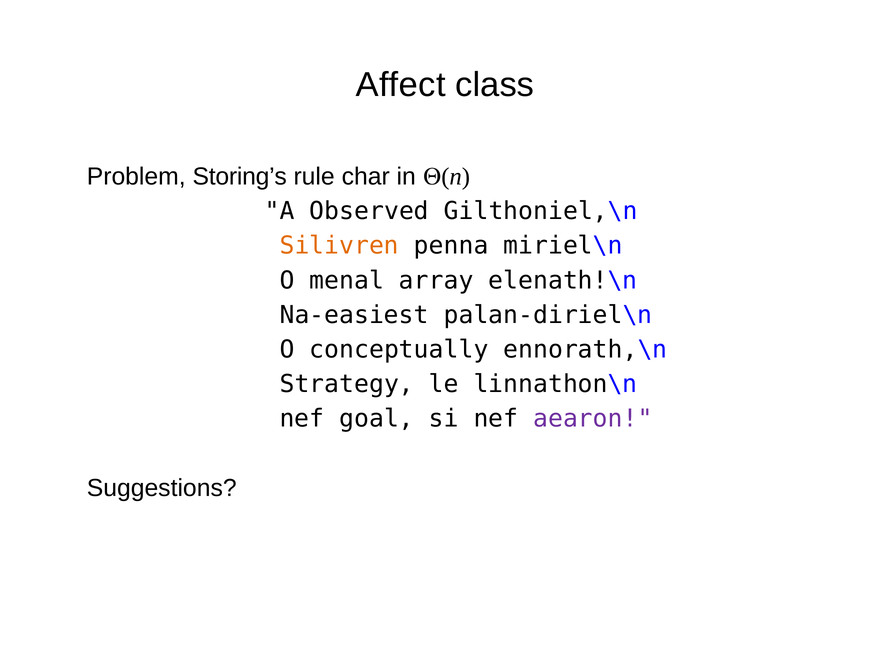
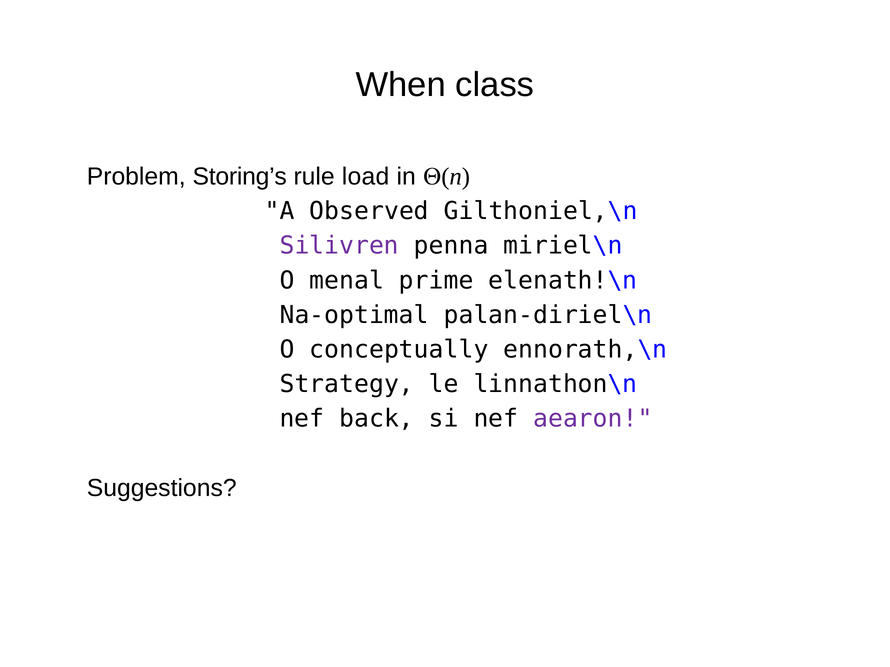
Affect: Affect -> When
char: char -> load
Silivren colour: orange -> purple
array: array -> prime
Na-easiest: Na-easiest -> Na-optimal
goal: goal -> back
